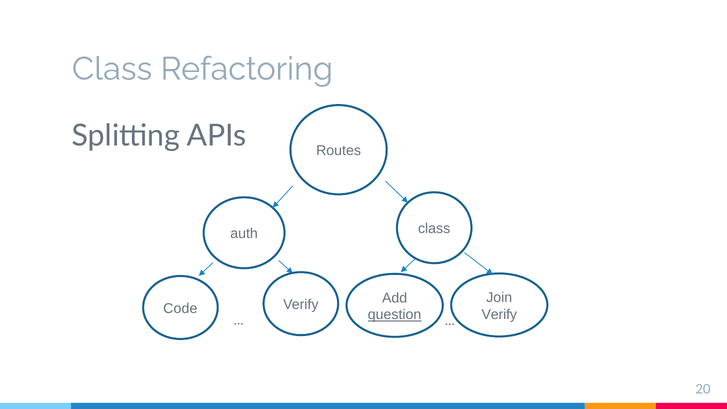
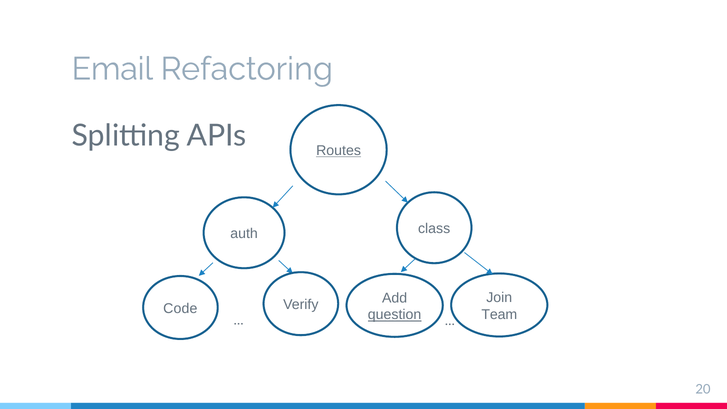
Class at (112, 69): Class -> Email
Routes underline: none -> present
Verify at (499, 314): Verify -> Team
